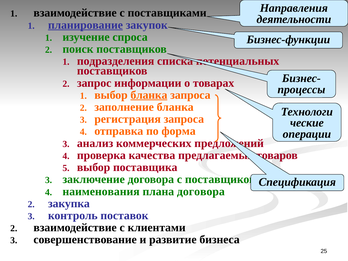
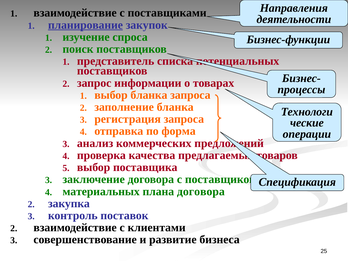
подразделения: подразделения -> представитель
бланка at (149, 95) underline: present -> none
наименования: наименования -> материальных
